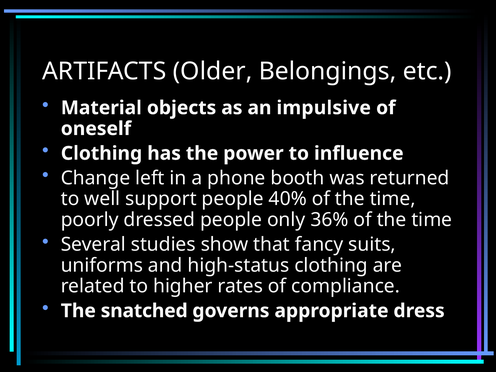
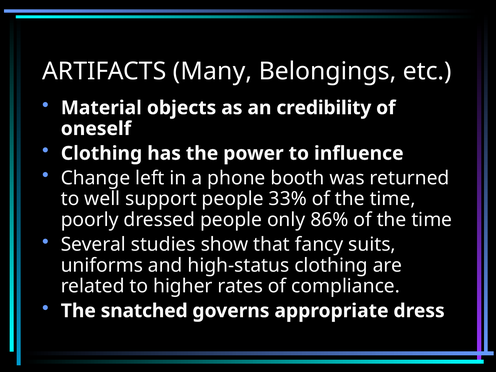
Older: Older -> Many
impulsive: impulsive -> credibility
40%: 40% -> 33%
36%: 36% -> 86%
